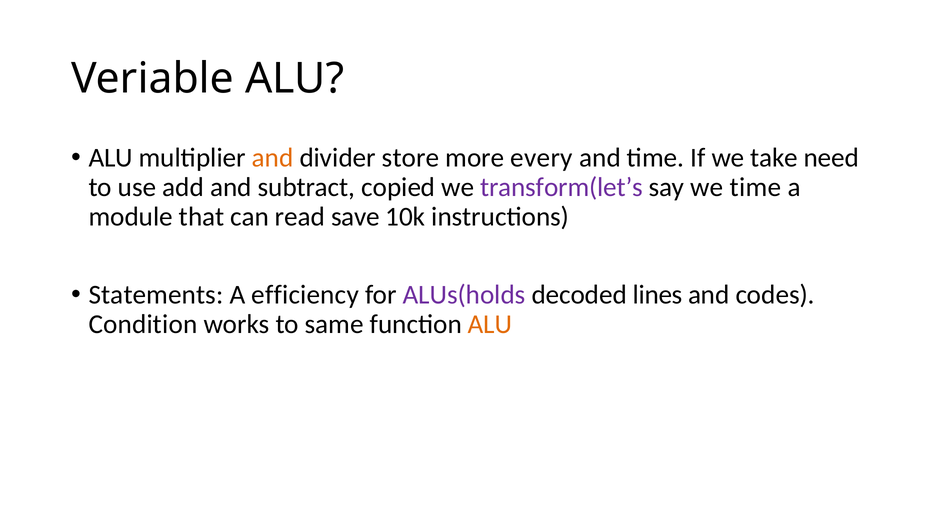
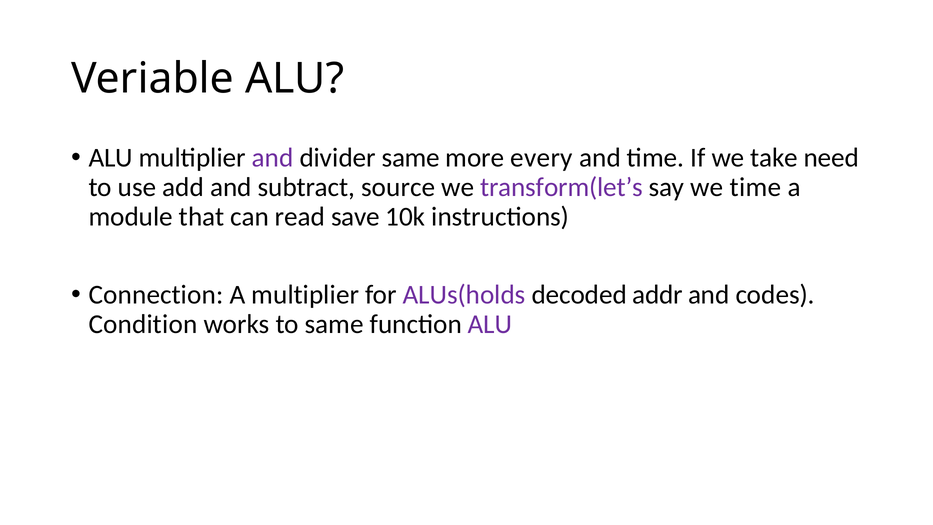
and at (273, 158) colour: orange -> purple
divider store: store -> same
copied: copied -> source
Statements: Statements -> Connection
A efficiency: efficiency -> multiplier
lines: lines -> addr
ALU at (490, 324) colour: orange -> purple
